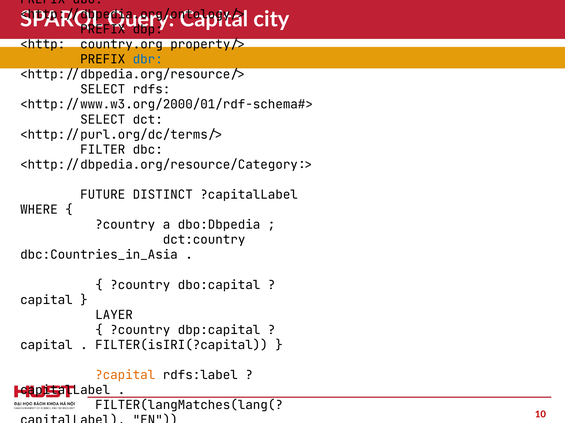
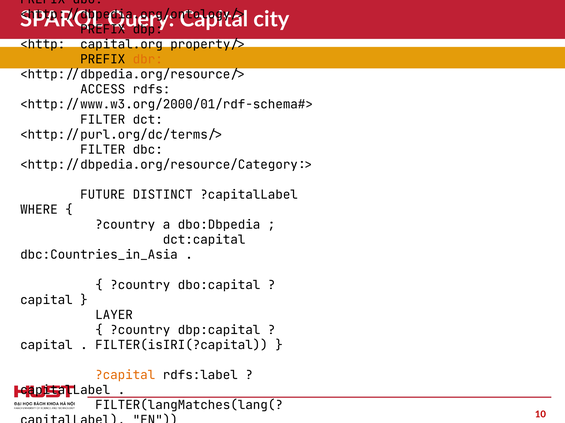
<http://country.org/property/>: <http://country.org/property/> -> <http://capital.org/property/>
dbr colour: blue -> orange
SELECT at (103, 90): SELECT -> ACCESS
SELECT at (103, 120): SELECT -> FILTER
dct:country: dct:country -> dct:capital
